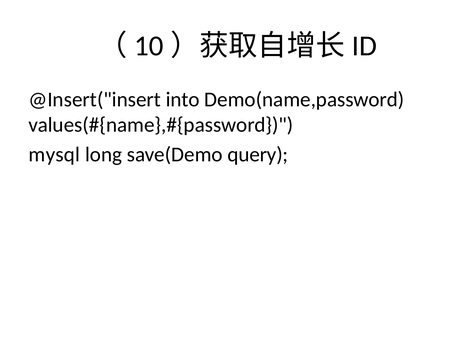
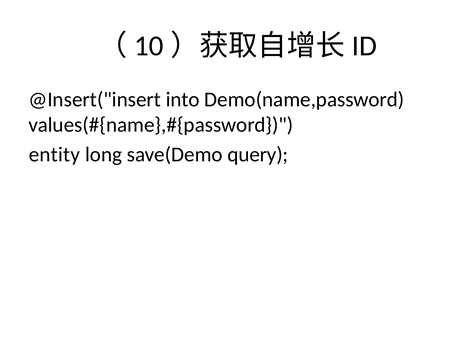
mysql: mysql -> entity
